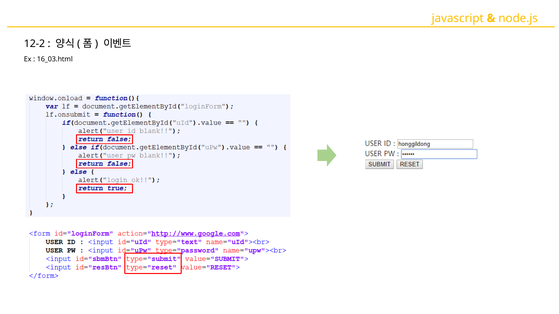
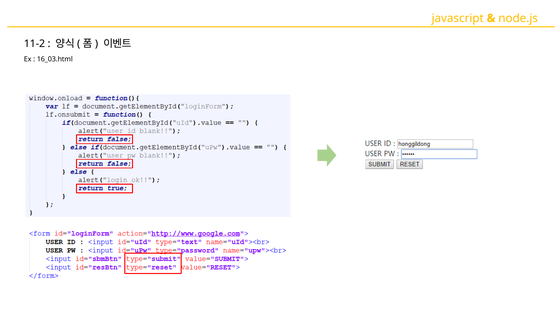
12-2: 12-2 -> 11-2
